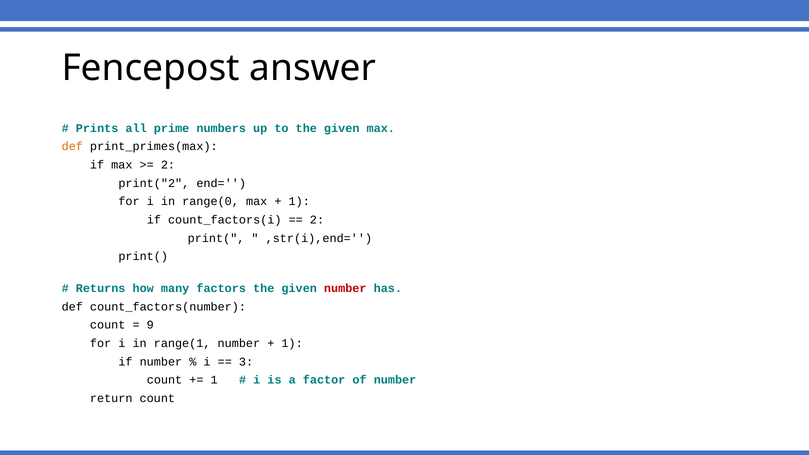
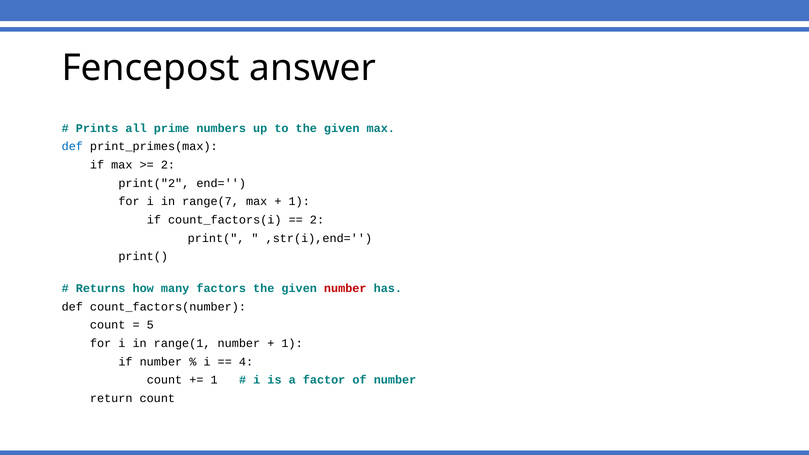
def at (72, 147) colour: orange -> blue
range(0: range(0 -> range(7
9: 9 -> 5
3: 3 -> 4
